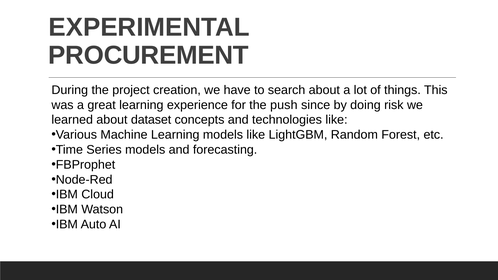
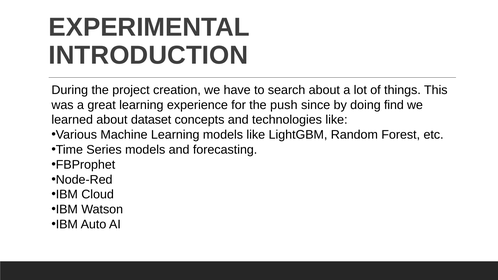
PROCUREMENT: PROCUREMENT -> INTRODUCTION
risk: risk -> find
